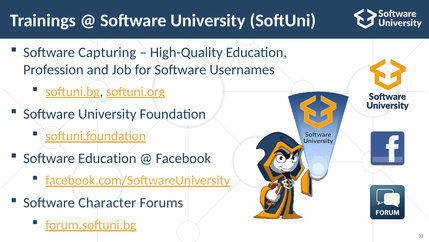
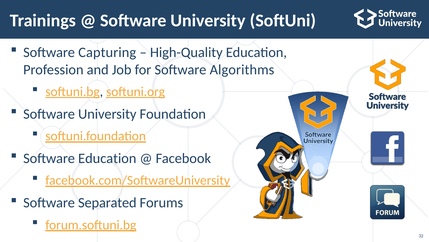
Usernames: Usernames -> Algorithms
Character: Character -> Separated
